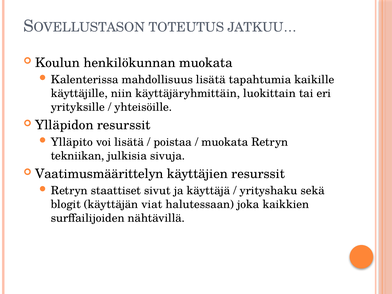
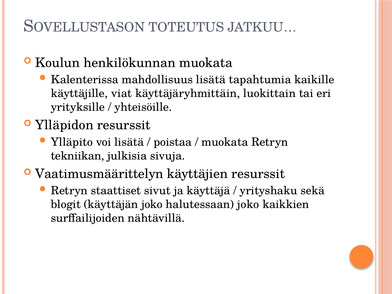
niin: niin -> viat
käyttäjän viat: viat -> joko
halutessaan joka: joka -> joko
